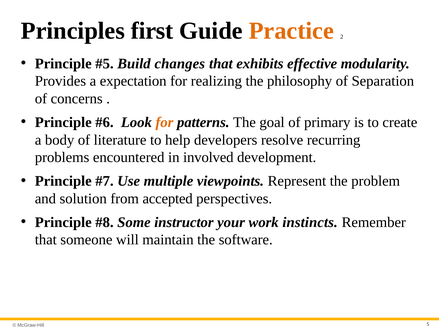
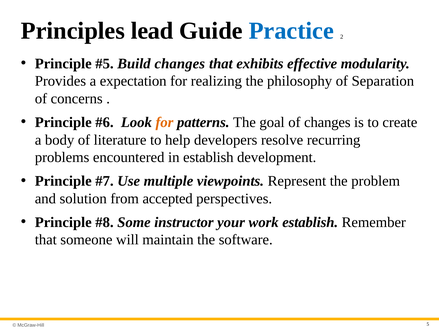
first: first -> lead
Practice colour: orange -> blue
of primary: primary -> changes
in involved: involved -> establish
work instincts: instincts -> establish
